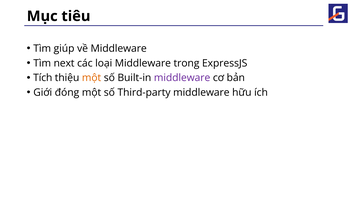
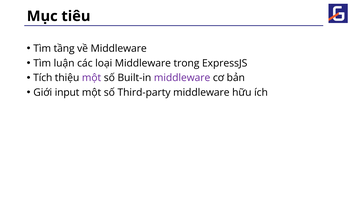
giúp: giúp -> tầng
next: next -> luận
một at (92, 78) colour: orange -> purple
đóng: đóng -> input
